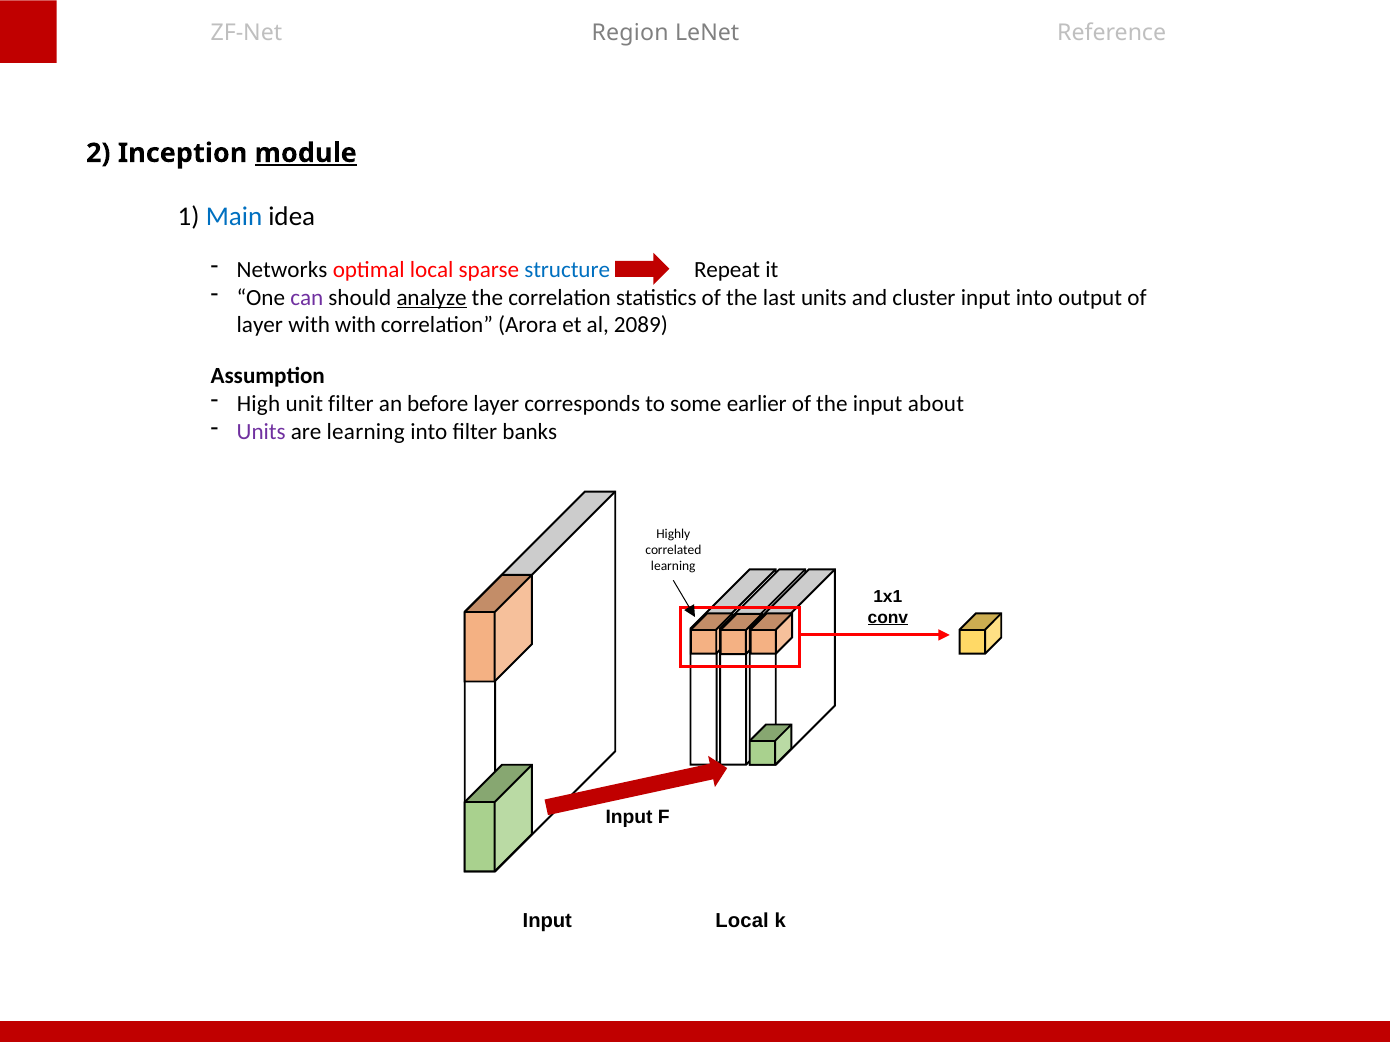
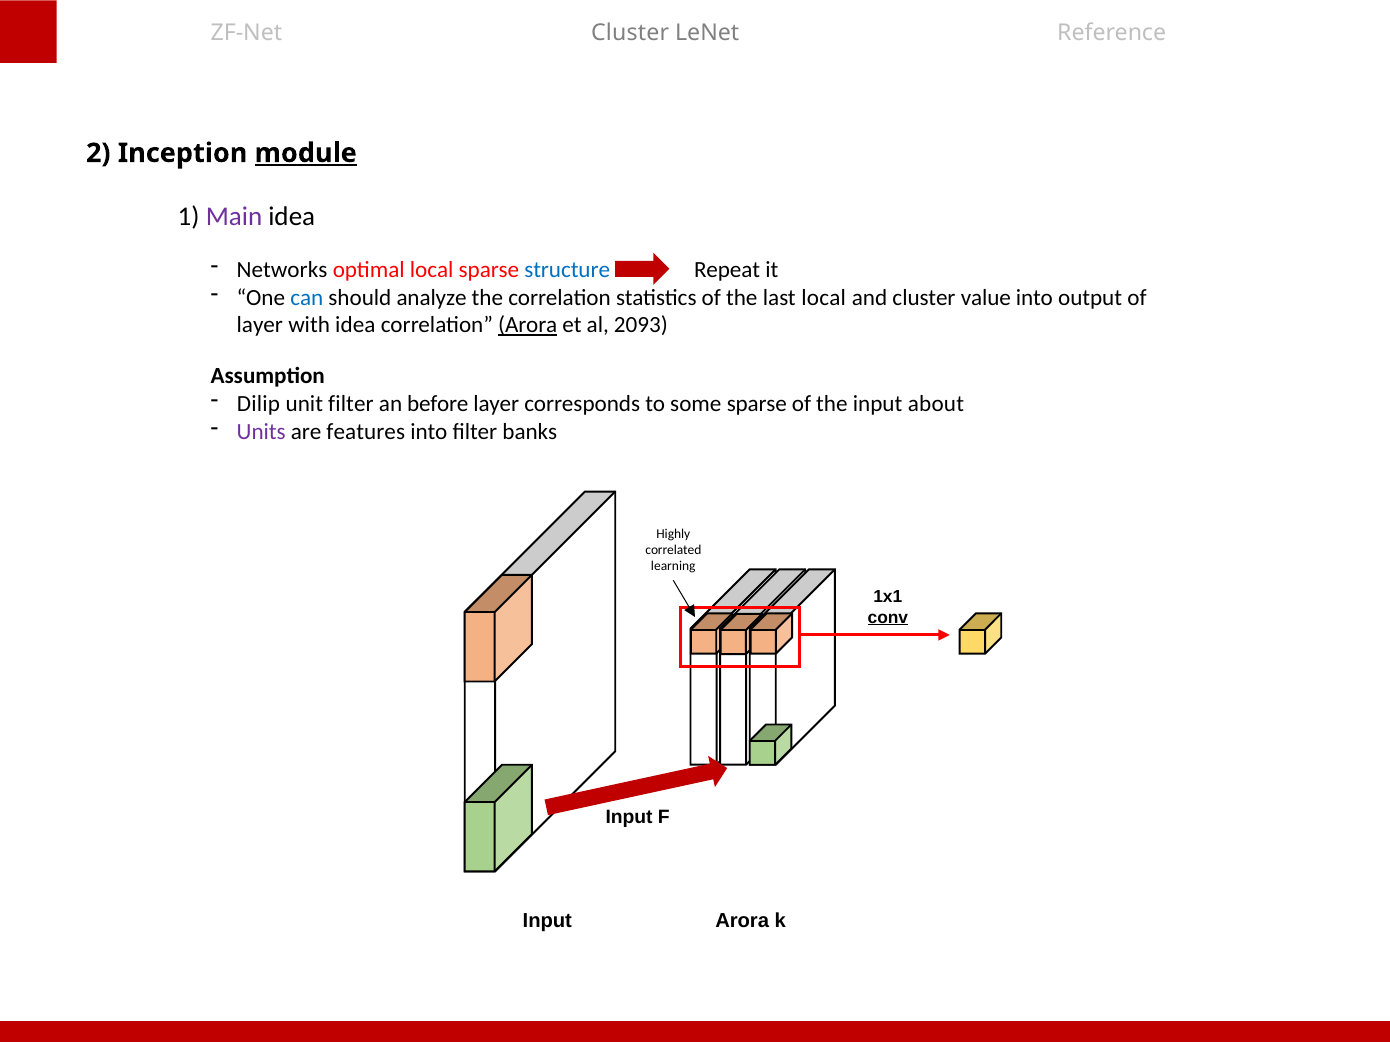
Region at (630, 33): Region -> Cluster
Main colour: blue -> purple
can colour: purple -> blue
analyze underline: present -> none
last units: units -> local
cluster input: input -> value
with with: with -> idea
Arora at (528, 325) underline: none -> present
2089: 2089 -> 2093
High: High -> Dilip
some earlier: earlier -> sparse
are learning: learning -> features
Input Local: Local -> Arora
